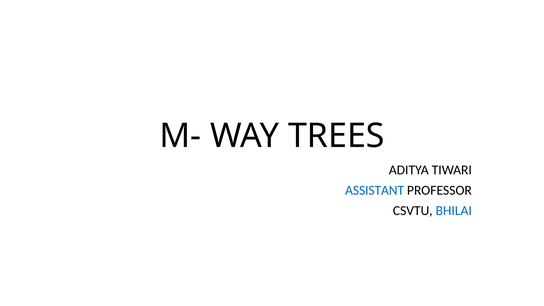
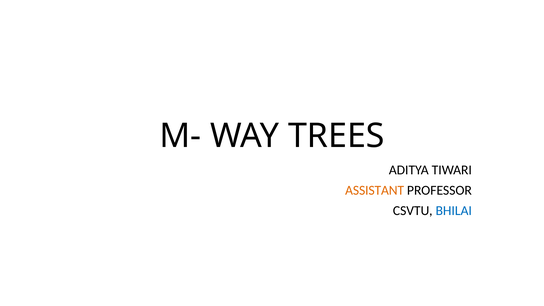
ASSISTANT colour: blue -> orange
